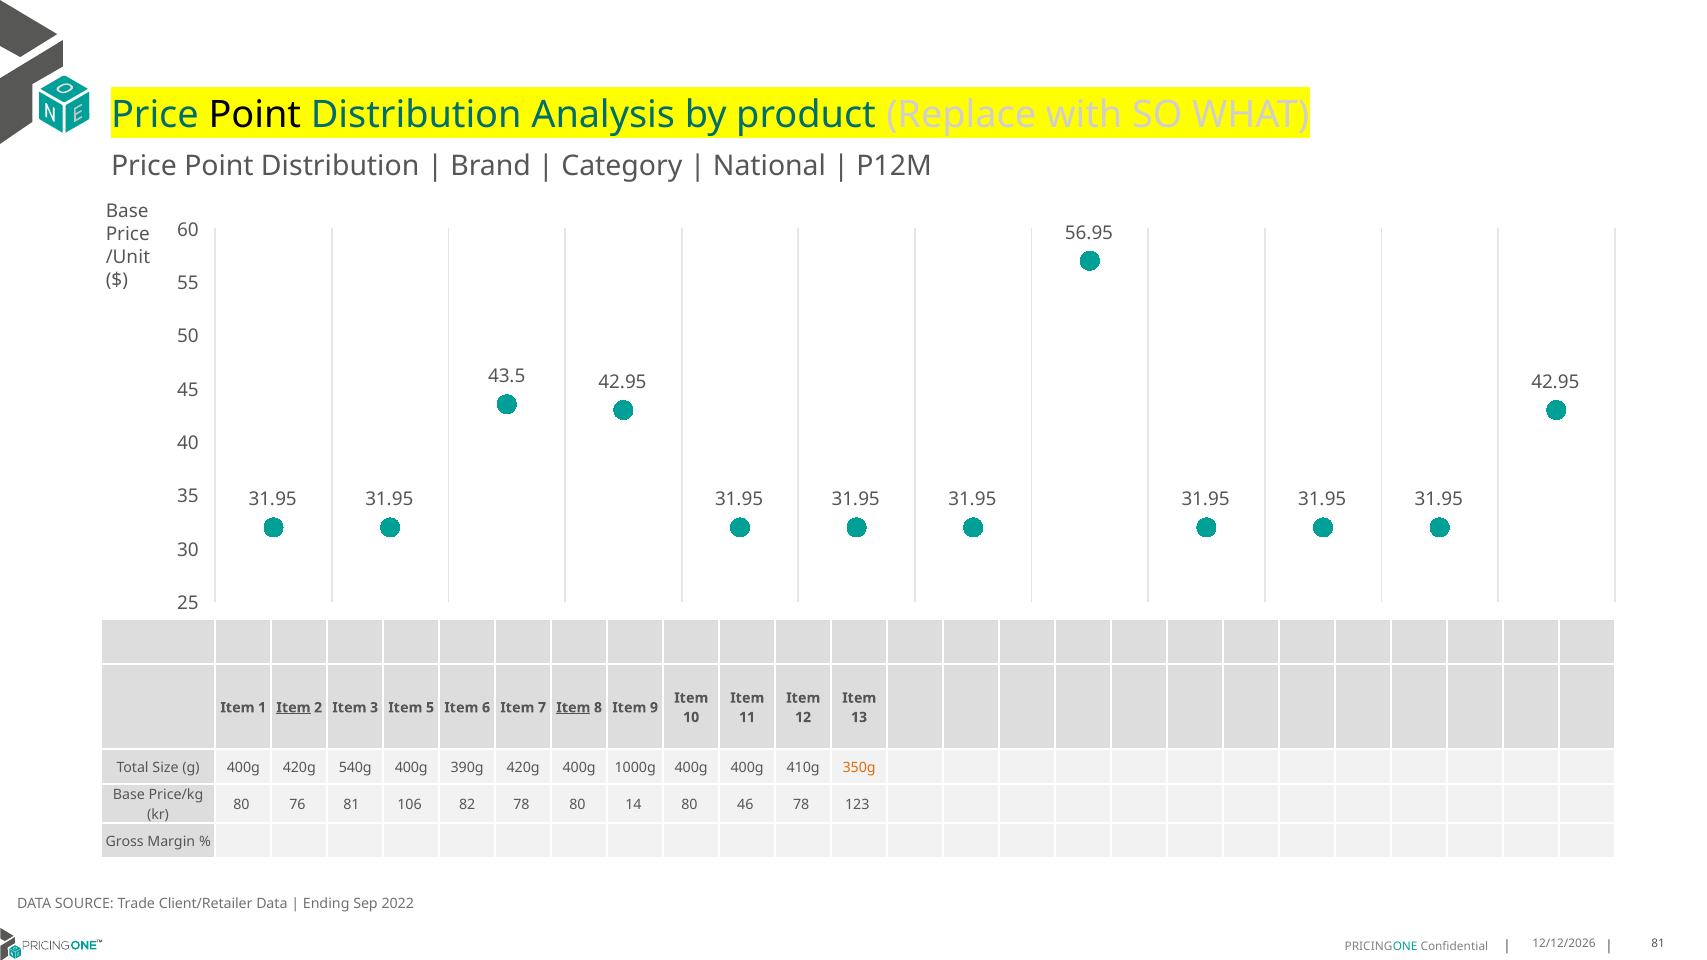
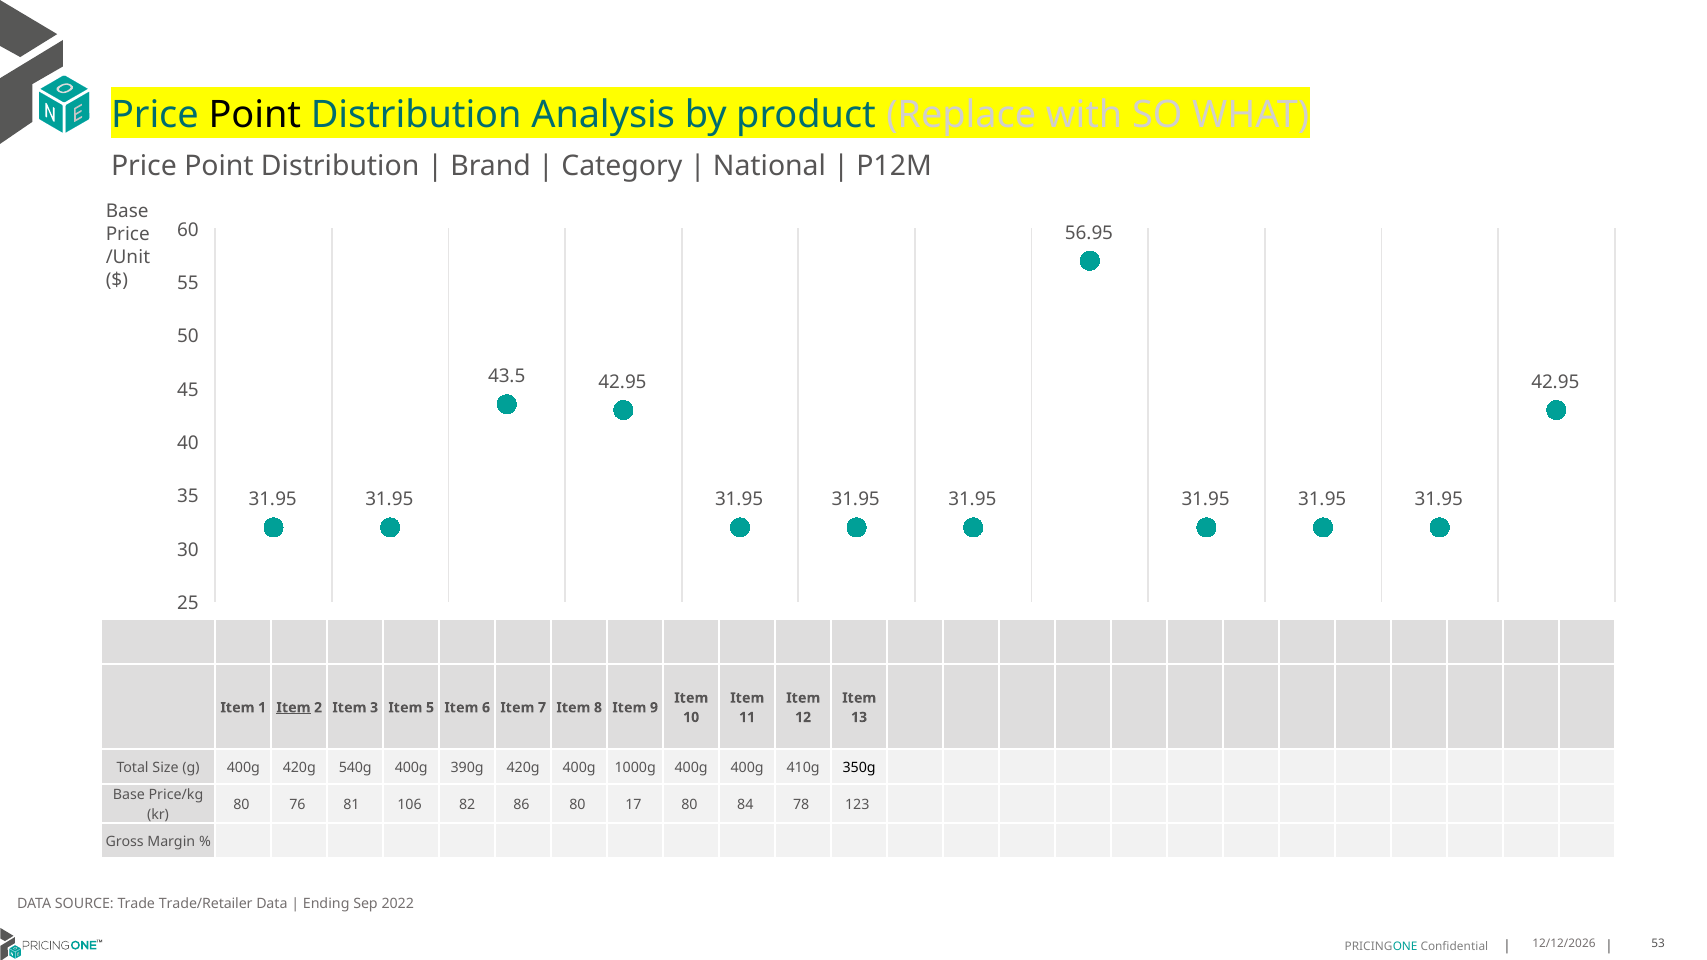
Item at (573, 708) underline: present -> none
350g colour: orange -> black
82 78: 78 -> 86
14: 14 -> 17
46: 46 -> 84
Client/Retailer: Client/Retailer -> Trade/Retailer
81 at (1658, 944): 81 -> 53
